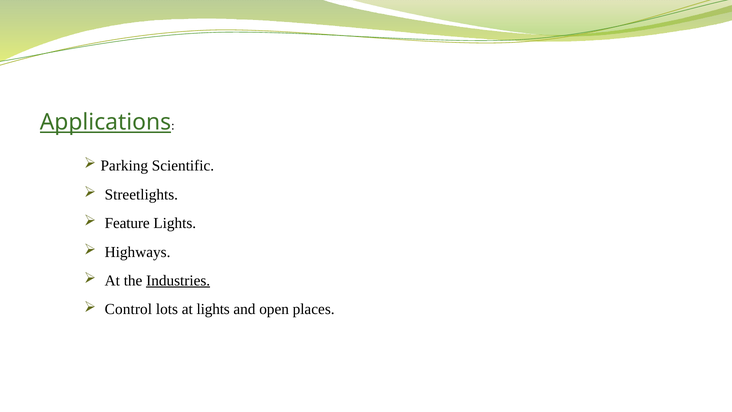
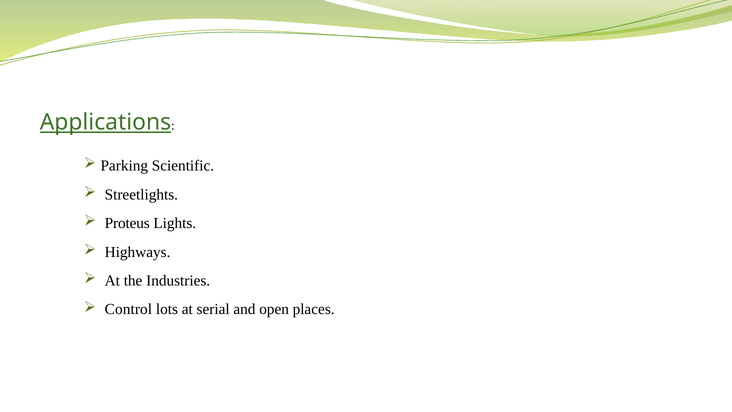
Feature: Feature -> Proteus
Industries underline: present -> none
at lights: lights -> serial
